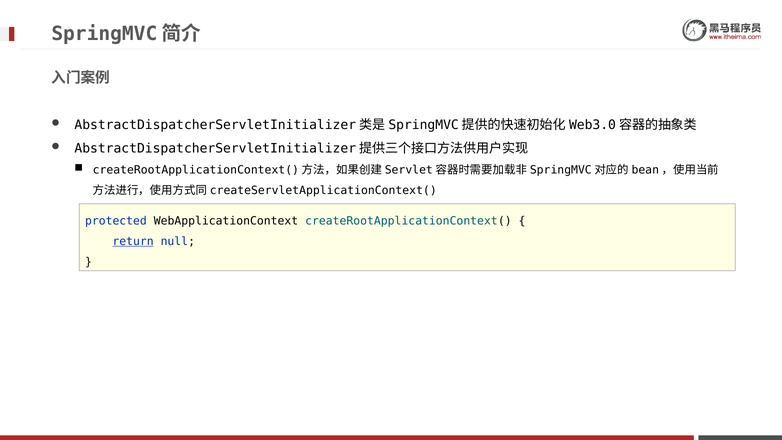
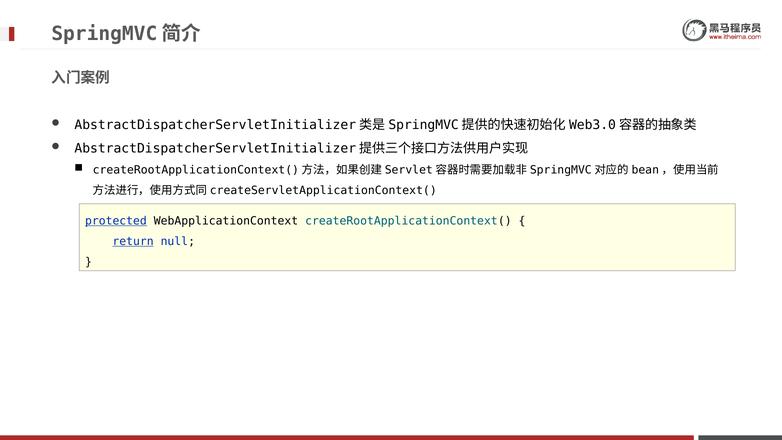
protected underline: none -> present
